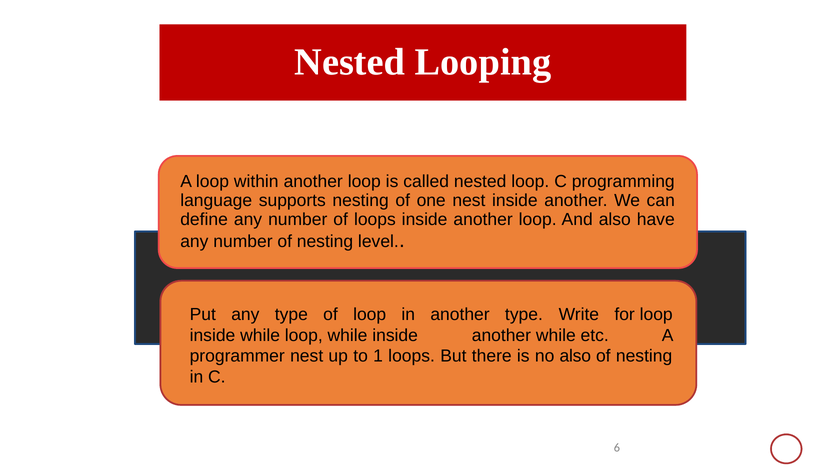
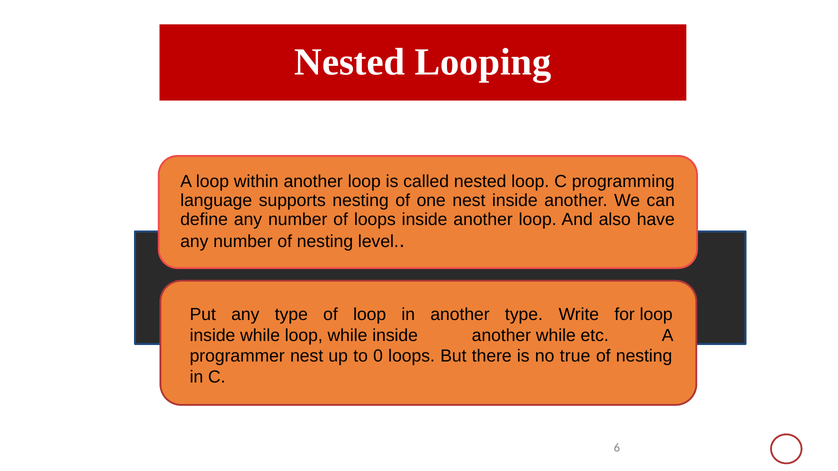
1: 1 -> 0
no also: also -> true
